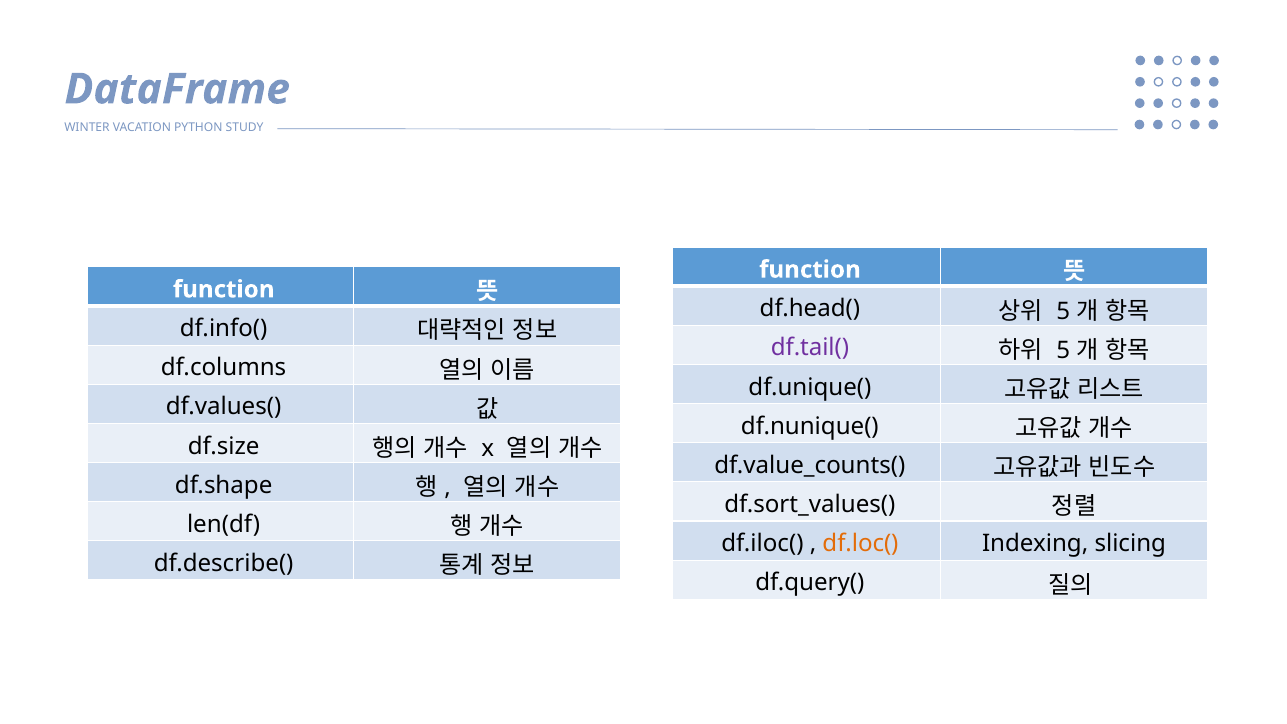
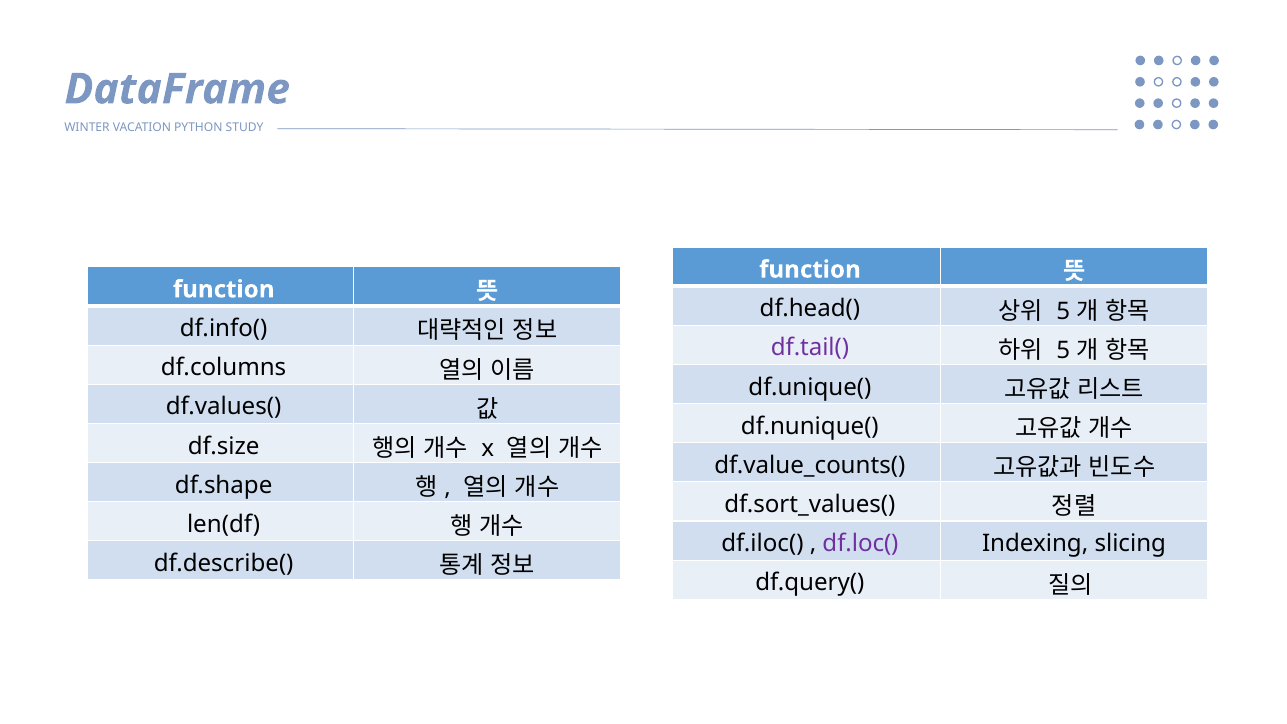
df.loc( colour: orange -> purple
